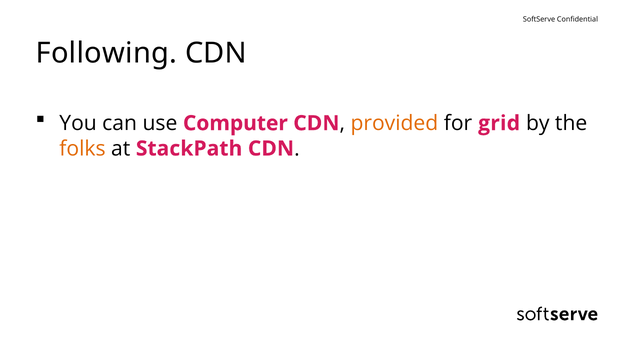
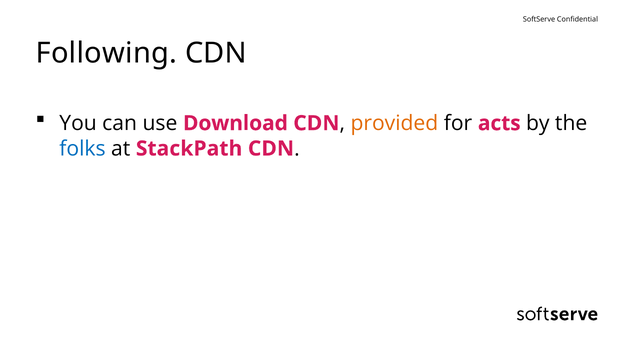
Computer: Computer -> Download
grid: grid -> acts
folks colour: orange -> blue
